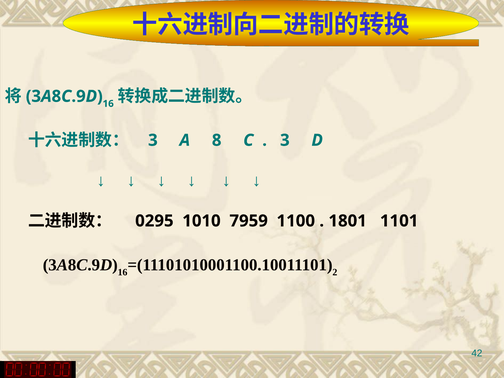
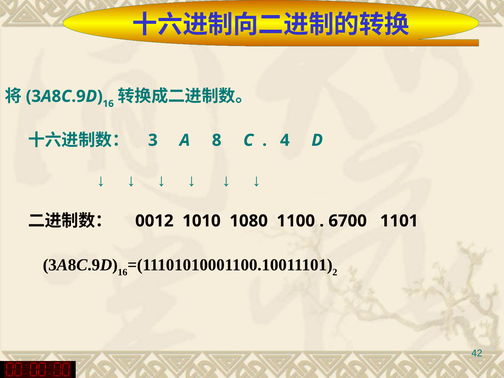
3 at (285, 140): 3 -> 4
0295: 0295 -> 0012
7959: 7959 -> 1080
1801: 1801 -> 6700
